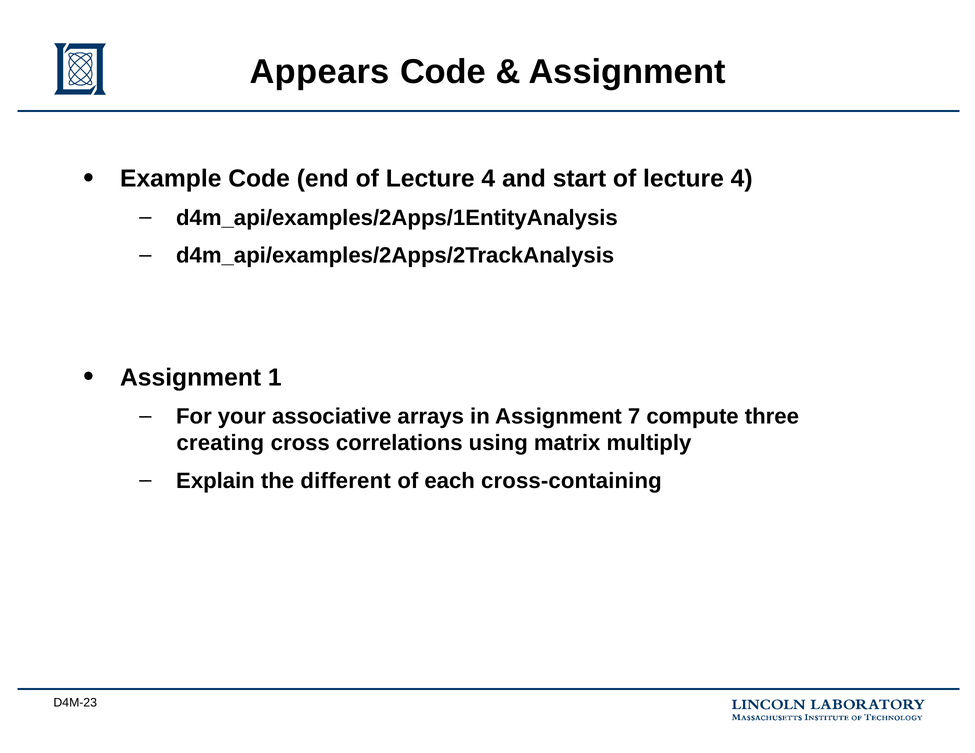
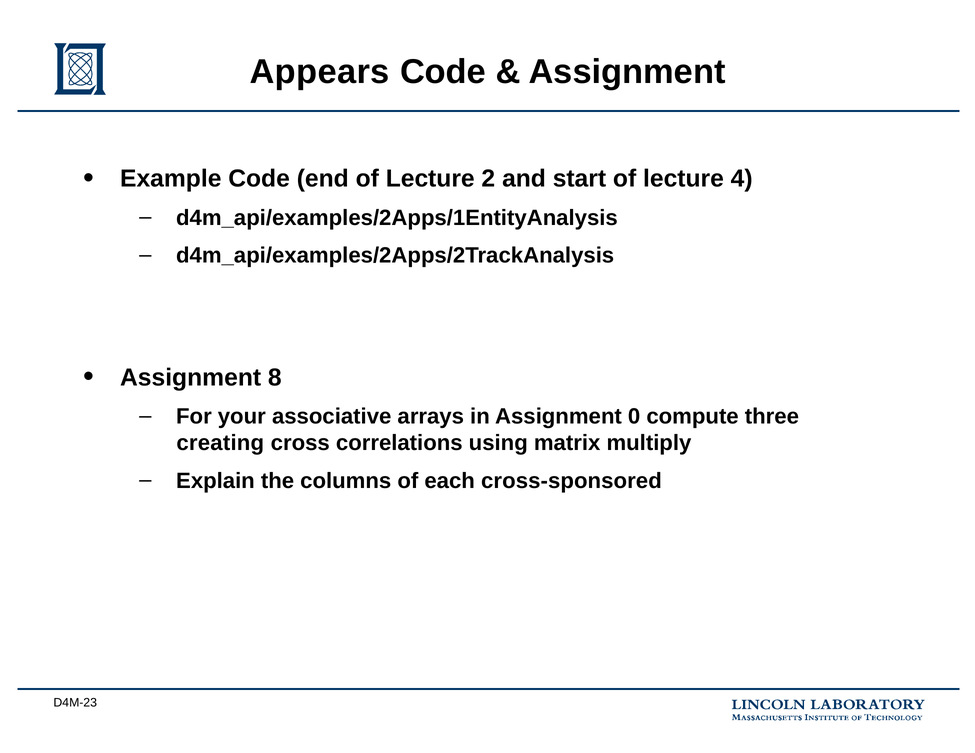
end of Lecture 4: 4 -> 2
1: 1 -> 8
7: 7 -> 0
different: different -> columns
cross-containing: cross-containing -> cross-sponsored
